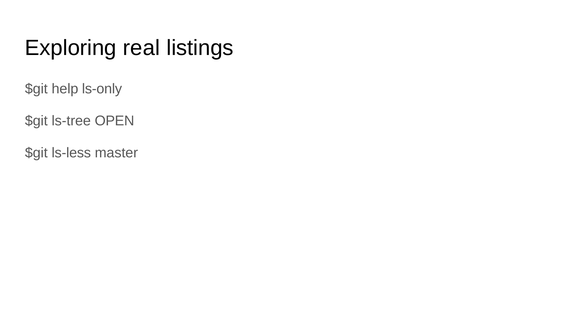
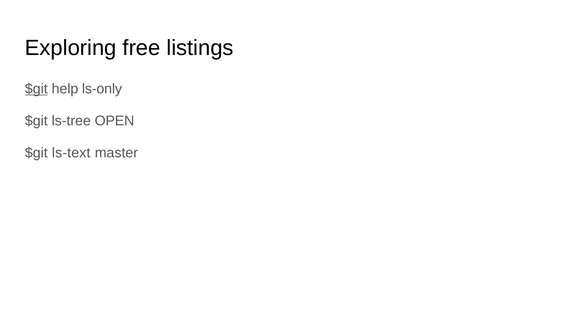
real: real -> free
$git at (36, 89) underline: none -> present
ls-less: ls-less -> ls-text
